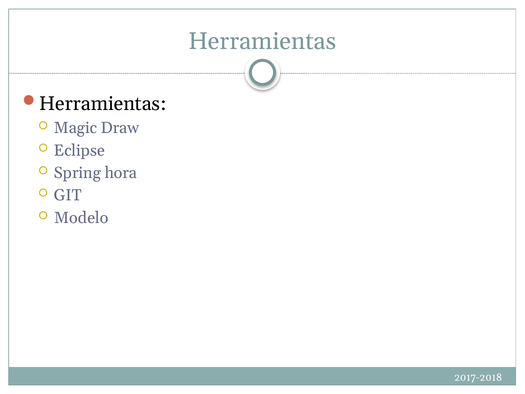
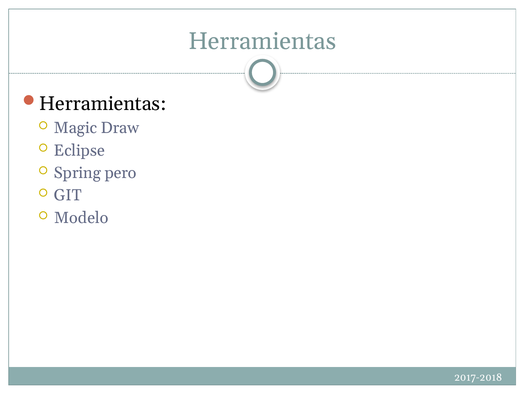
hora: hora -> pero
